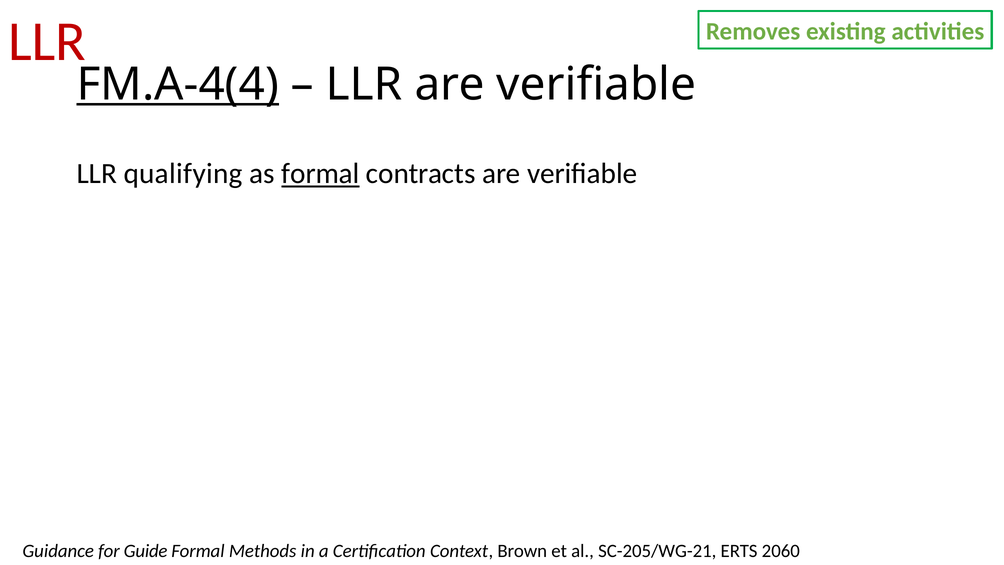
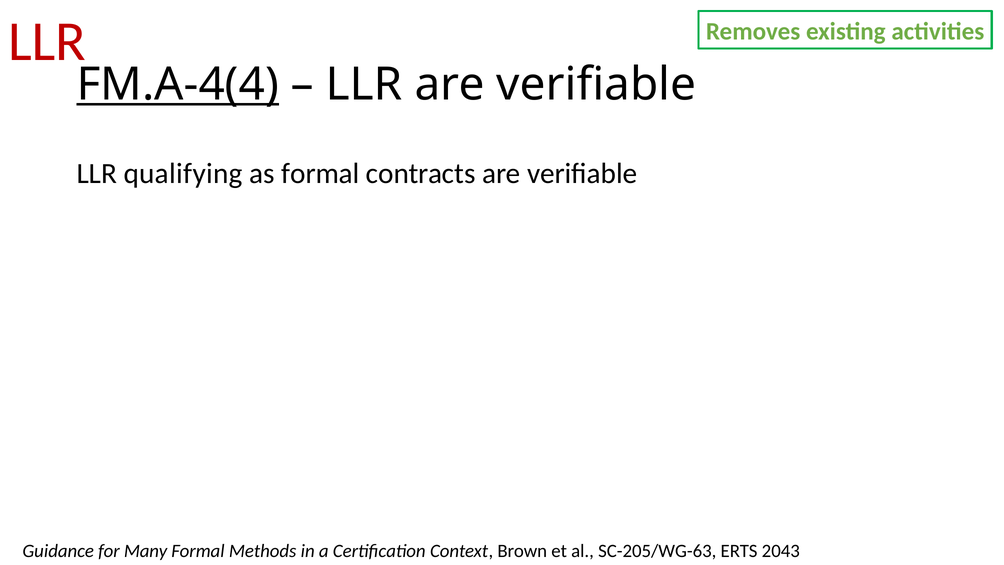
formal at (320, 174) underline: present -> none
Guide: Guide -> Many
SC-205/WG-21: SC-205/WG-21 -> SC-205/WG-63
2060: 2060 -> 2043
